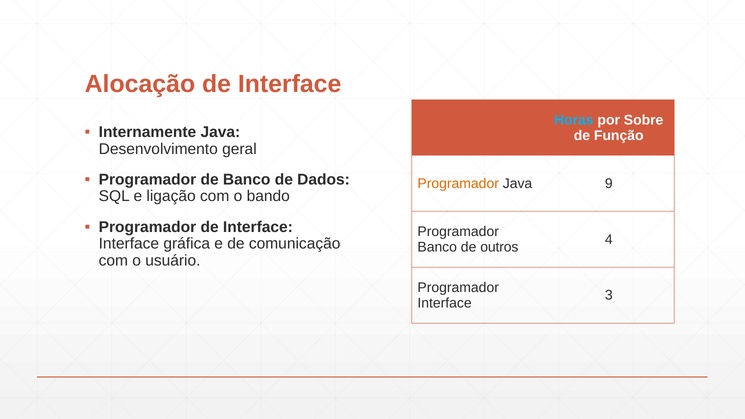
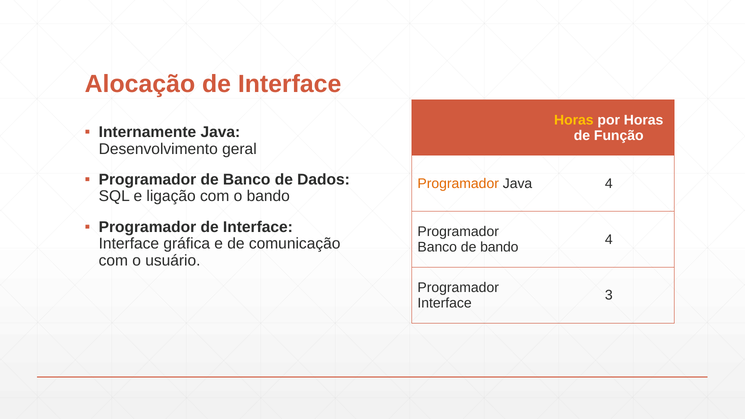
Horas at (574, 120) colour: light blue -> yellow
por Sobre: Sobre -> Horas
Java 9: 9 -> 4
de outros: outros -> bando
